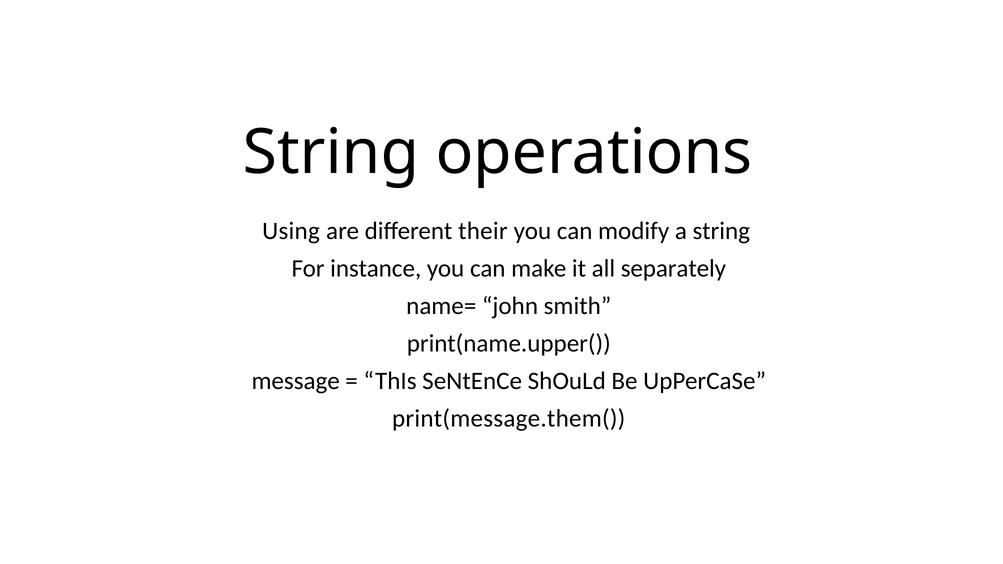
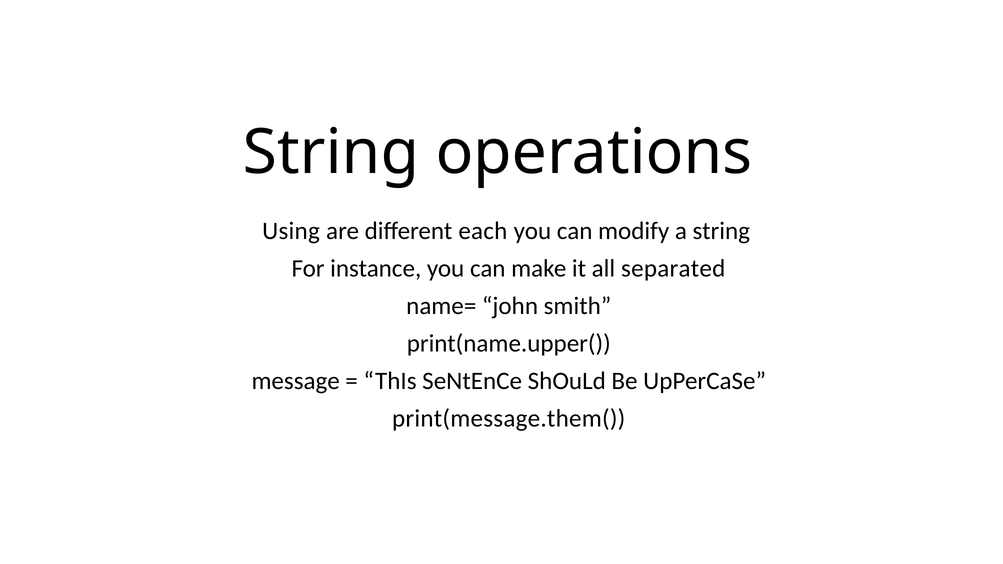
their: their -> each
separately: separately -> separated
